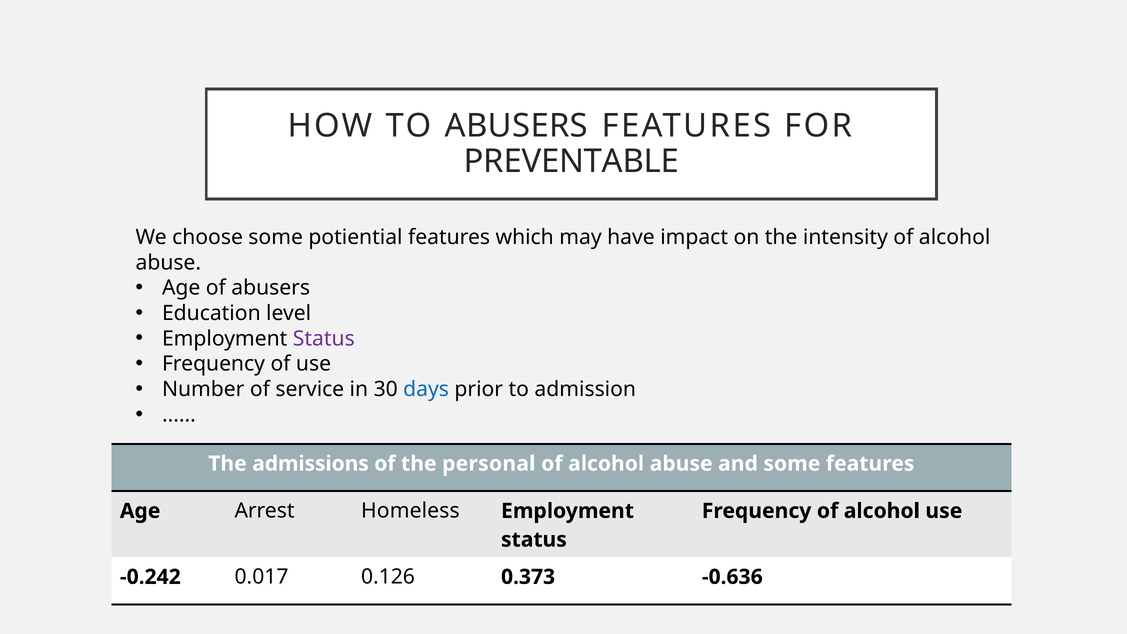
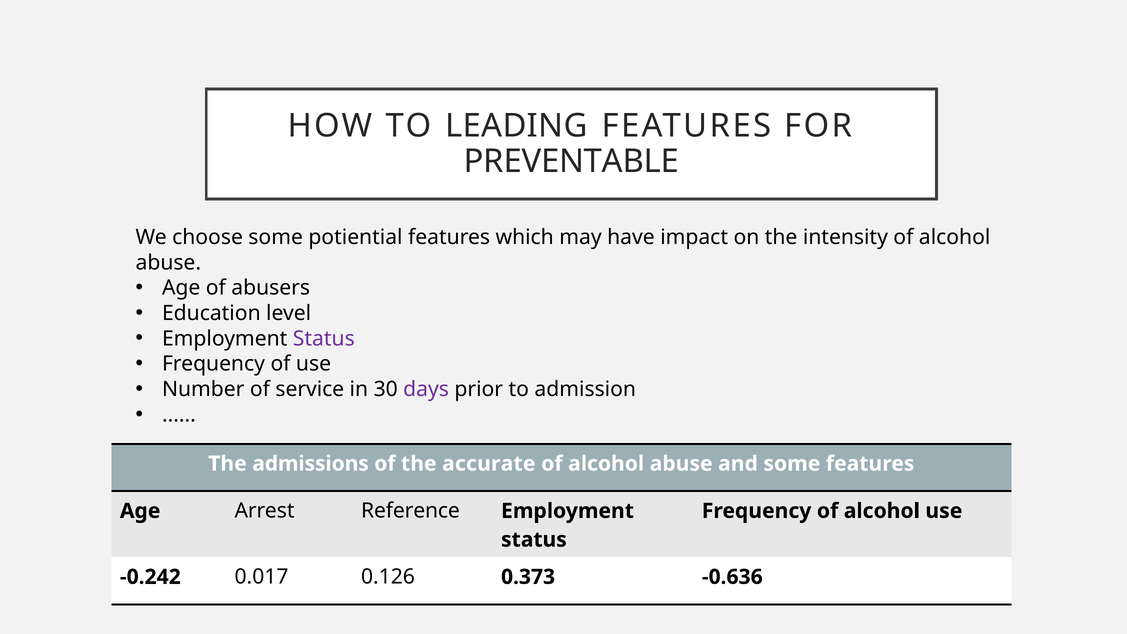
TO ABUSERS: ABUSERS -> LEADING
days colour: blue -> purple
personal: personal -> accurate
Homeless: Homeless -> Reference
